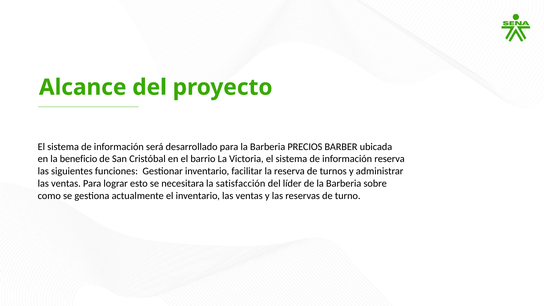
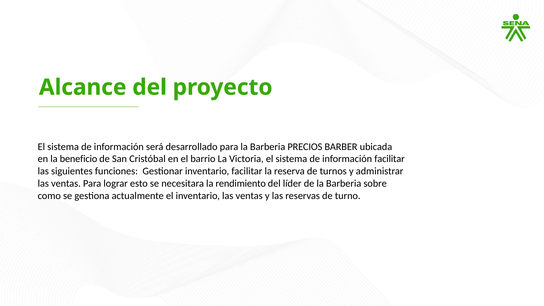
información reserva: reserva -> facilitar
satisfacción: satisfacción -> rendimiento
